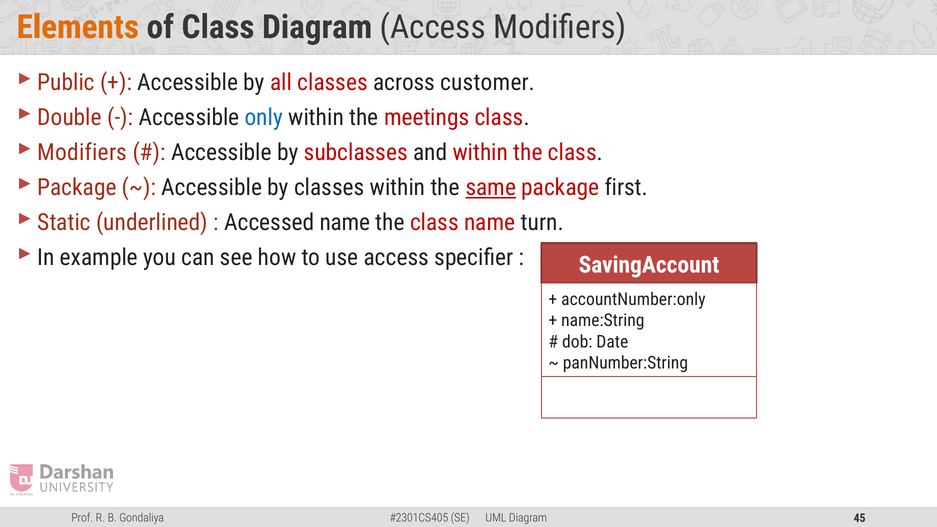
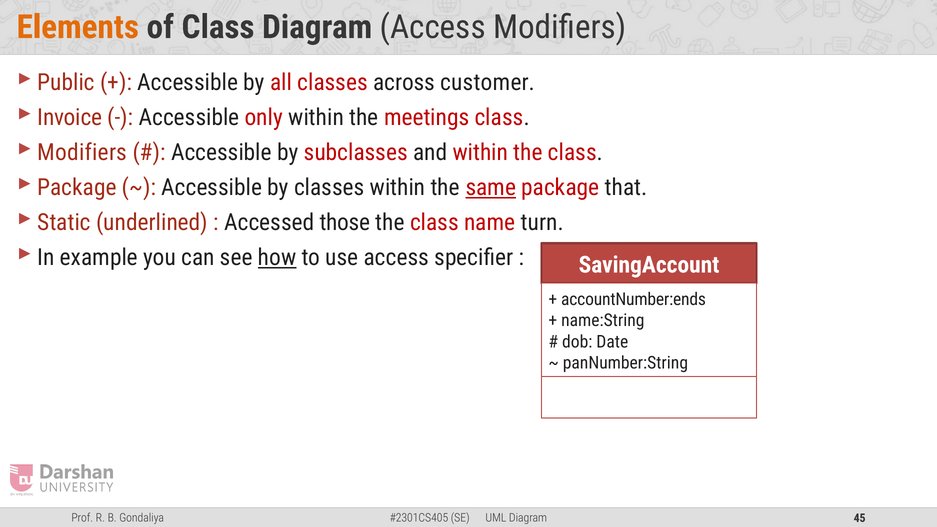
Double: Double -> Invoice
only colour: blue -> red
first: first -> that
Accessed name: name -> those
how underline: none -> present
accountNumber:only: accountNumber:only -> accountNumber:ends
